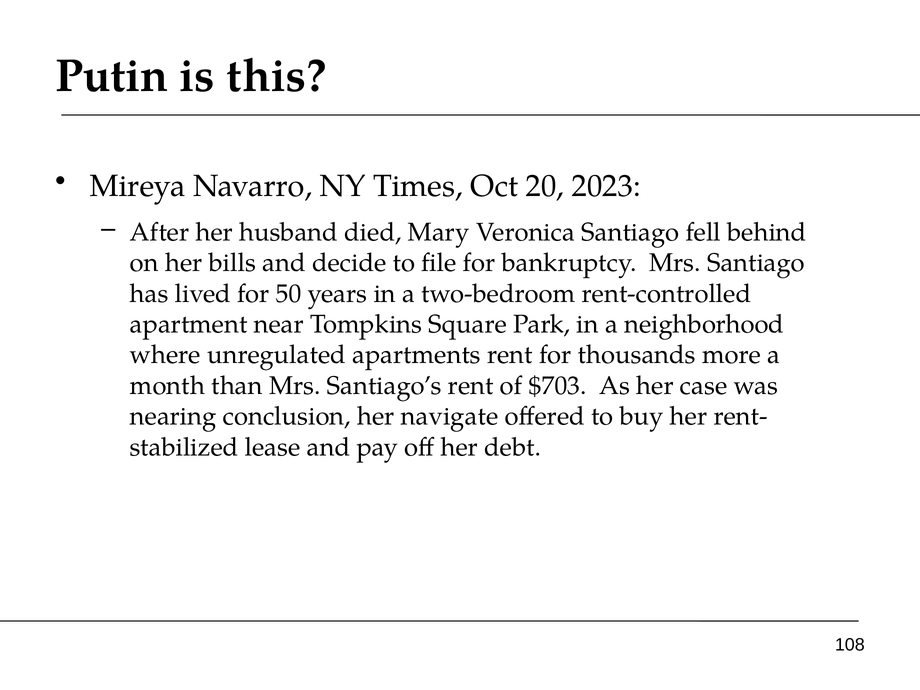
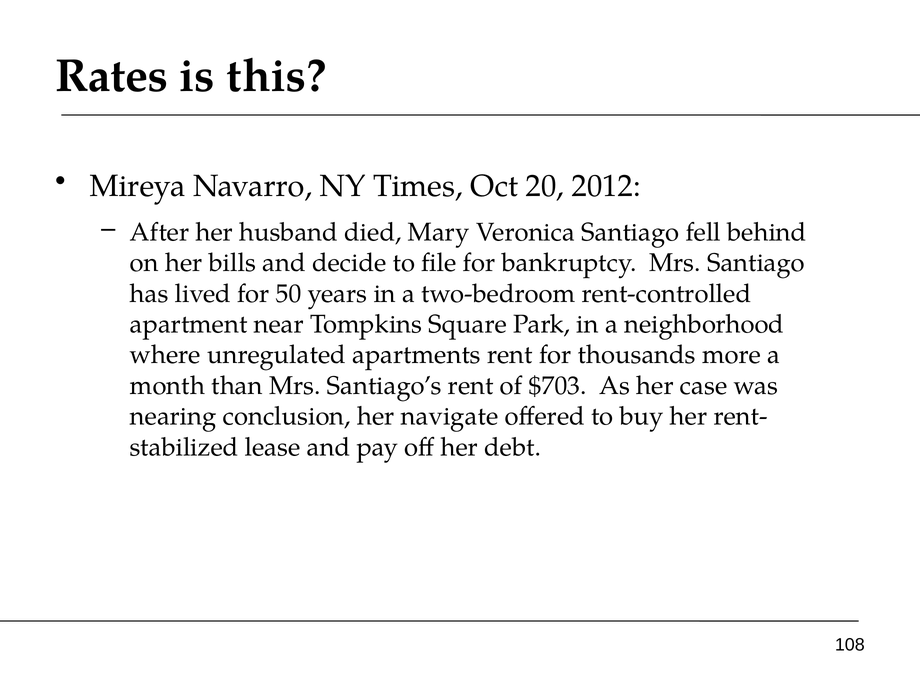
Putin: Putin -> Rates
2023: 2023 -> 2012
